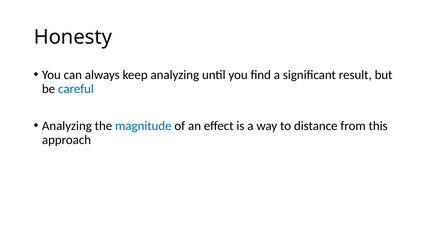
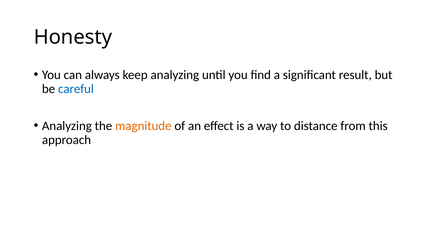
magnitude colour: blue -> orange
